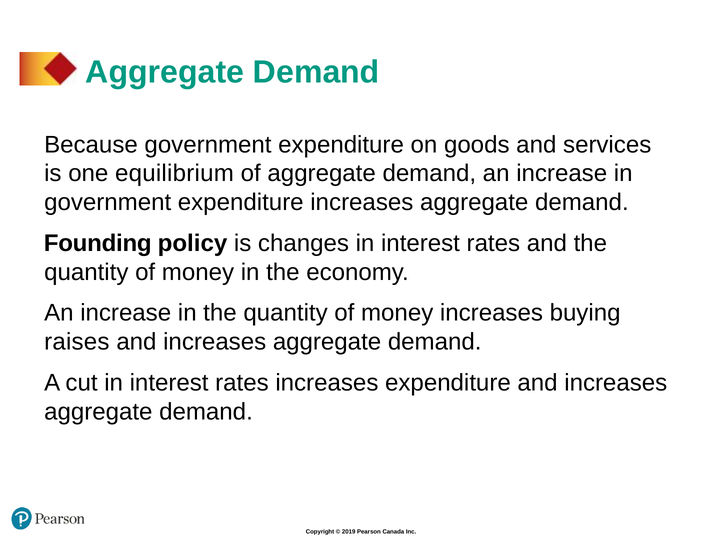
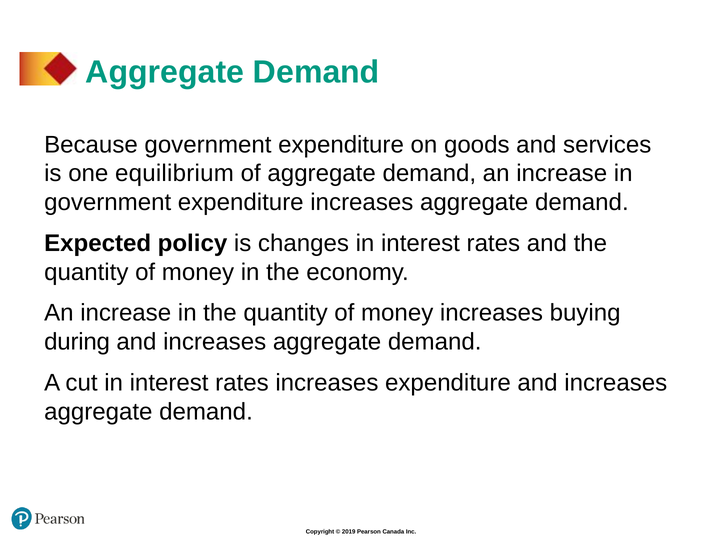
Founding: Founding -> Expected
raises: raises -> during
